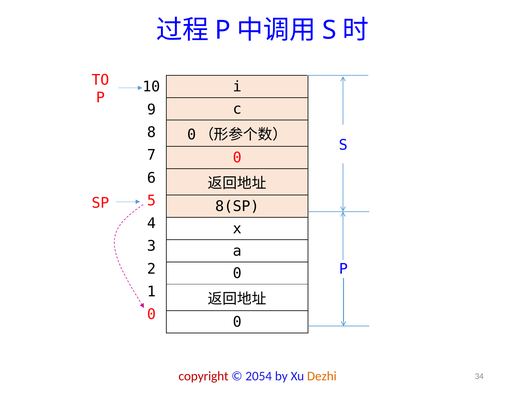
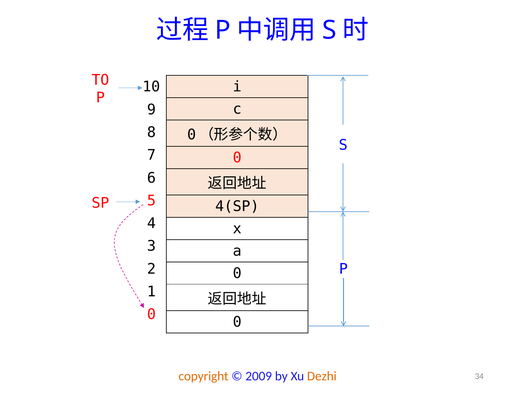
8(SP: 8(SP -> 4(SP
copyright colour: red -> orange
2054: 2054 -> 2009
